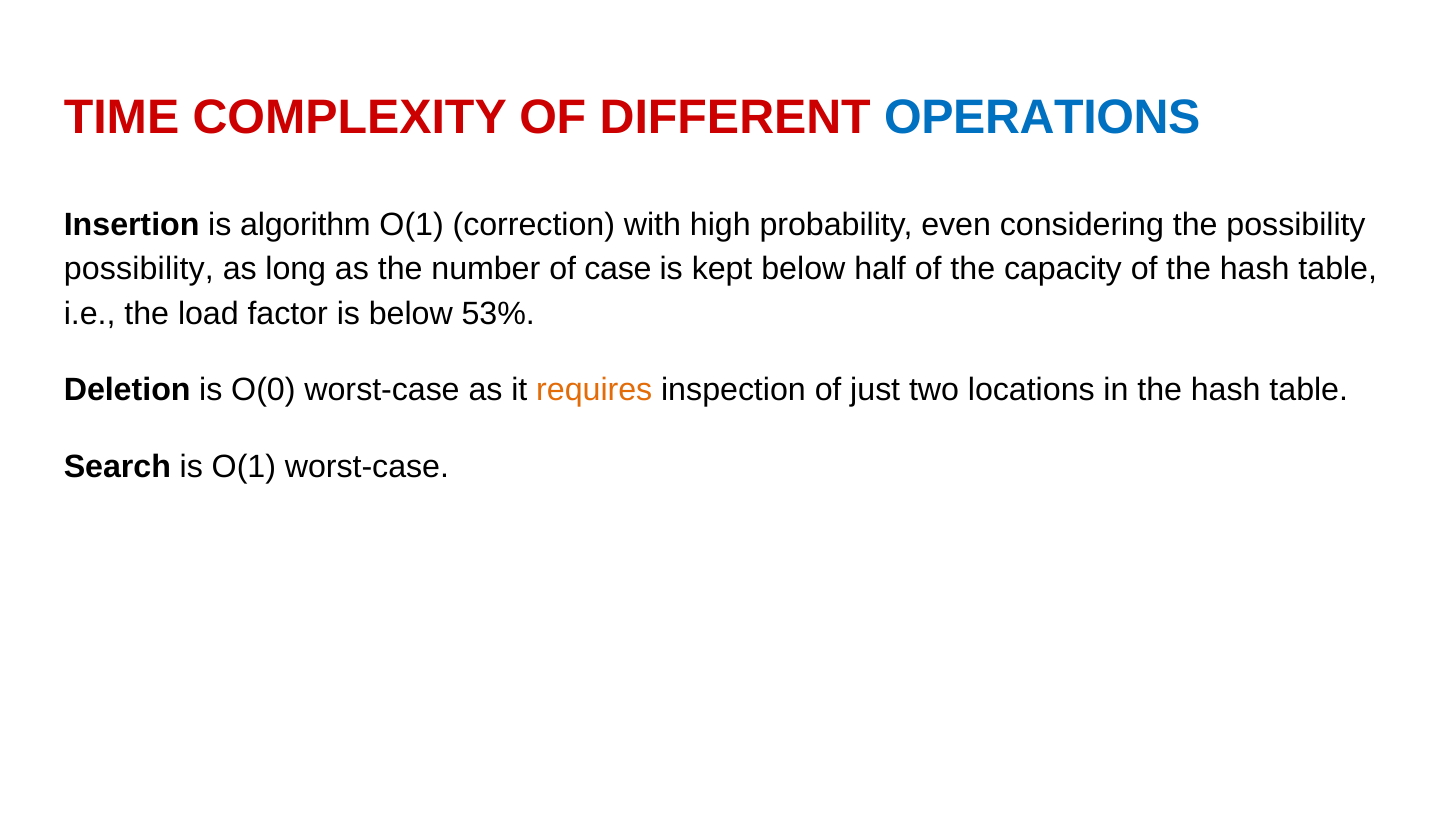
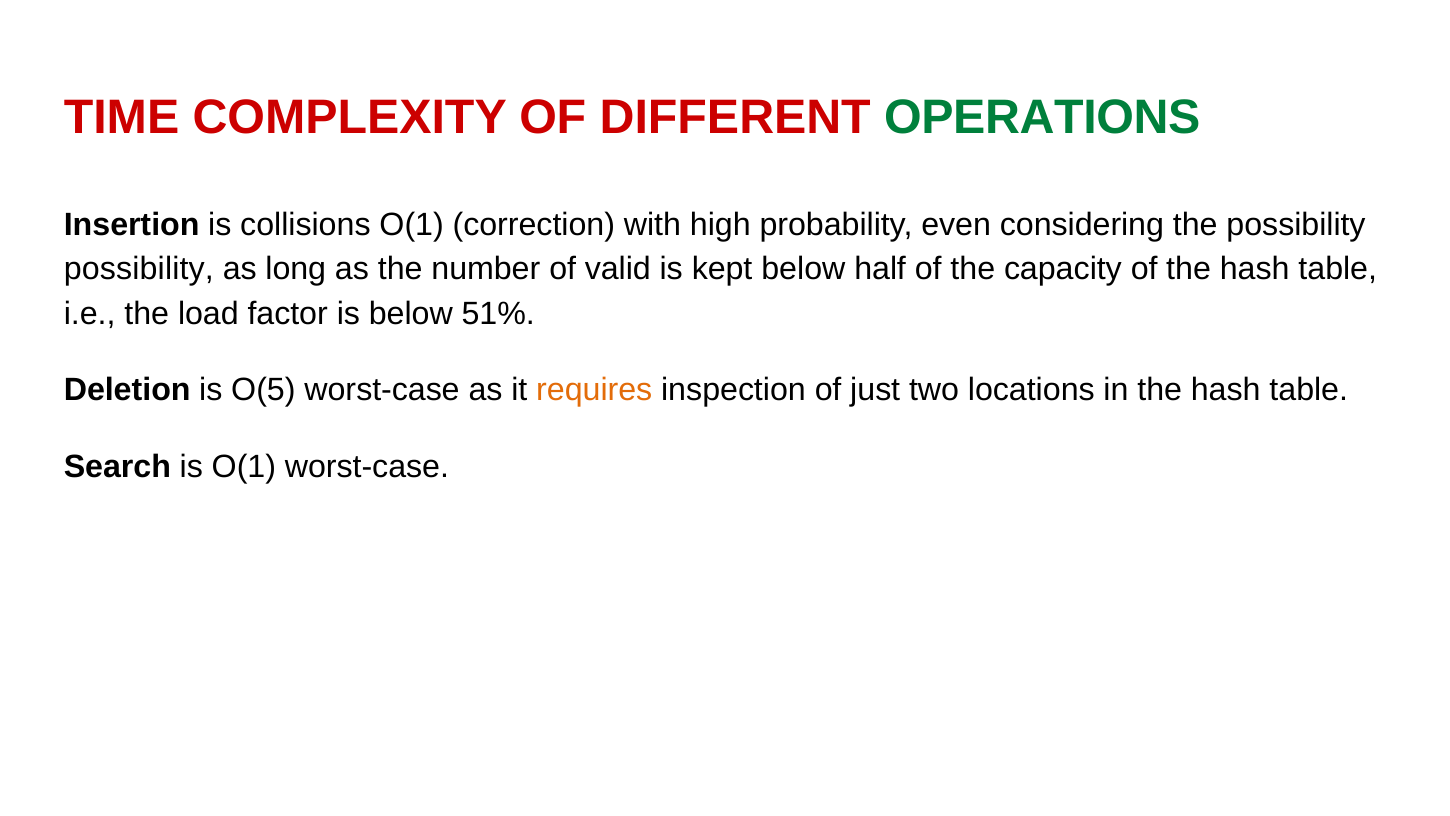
OPERATIONS colour: blue -> green
algorithm: algorithm -> collisions
case: case -> valid
53%: 53% -> 51%
O(0: O(0 -> O(5
